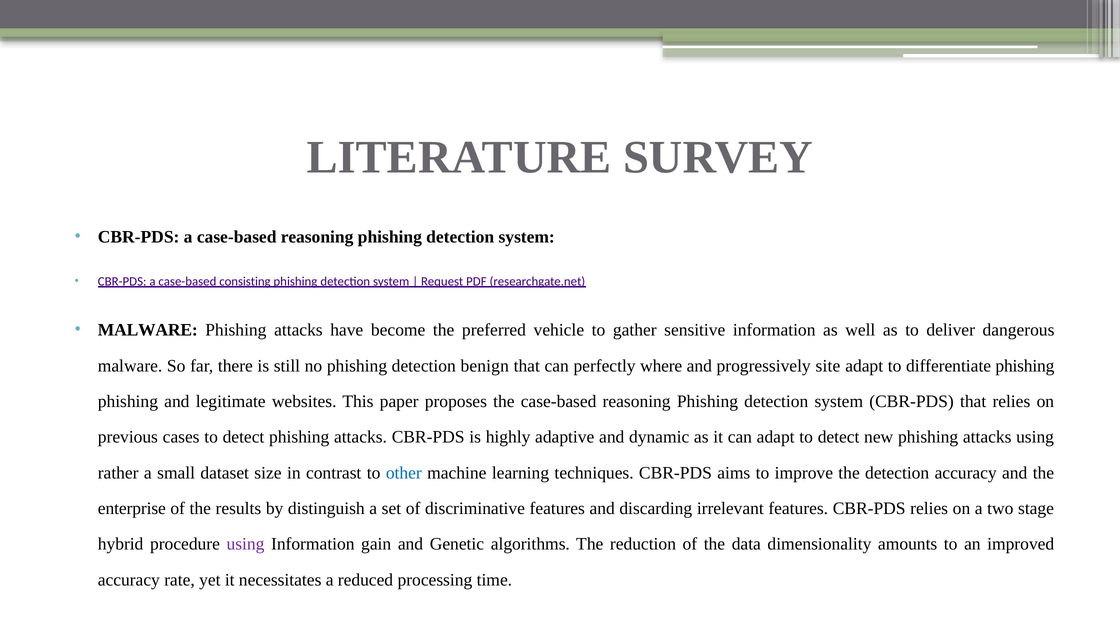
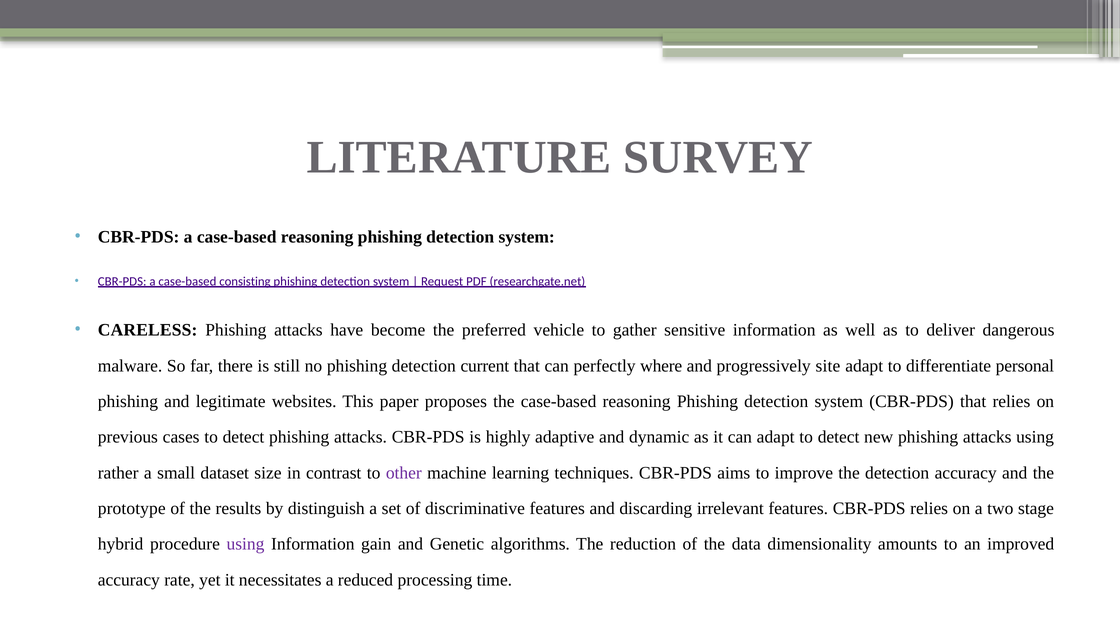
MALWARE at (148, 330): MALWARE -> CARELESS
benign: benign -> current
differentiate phishing: phishing -> personal
other colour: blue -> purple
enterprise: enterprise -> prototype
